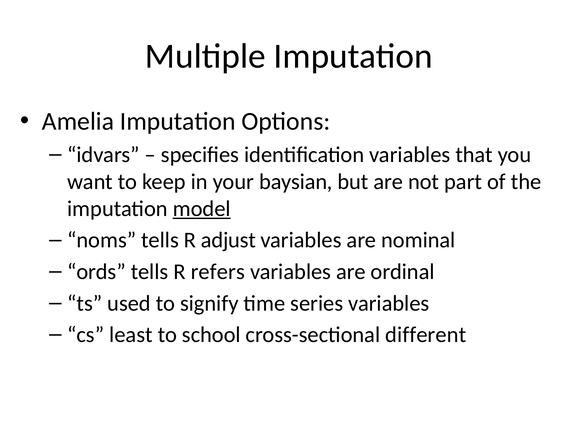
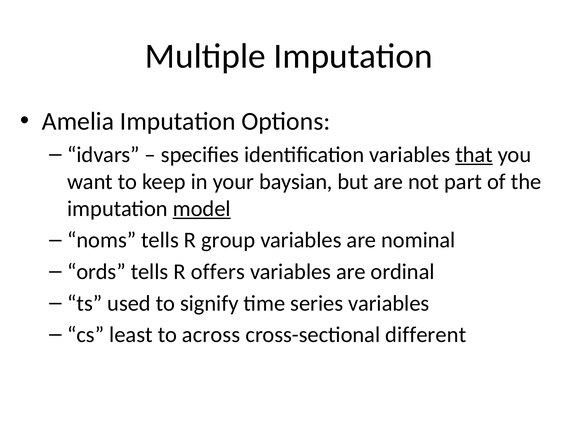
that underline: none -> present
adjust: adjust -> group
refers: refers -> offers
school: school -> across
